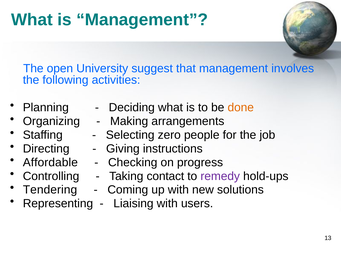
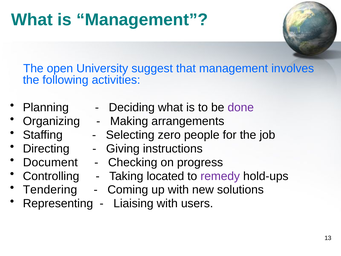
done colour: orange -> purple
Affordable: Affordable -> Document
contact: contact -> located
